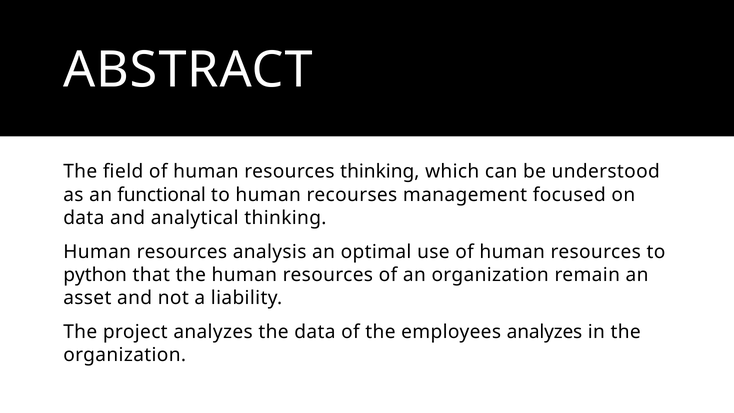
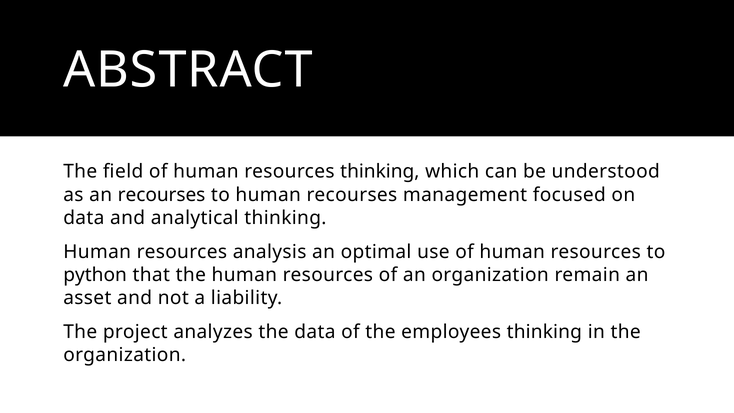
an functional: functional -> recourses
employees analyzes: analyzes -> thinking
